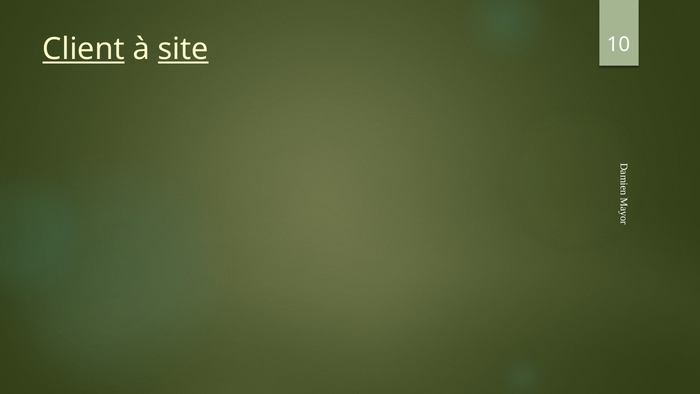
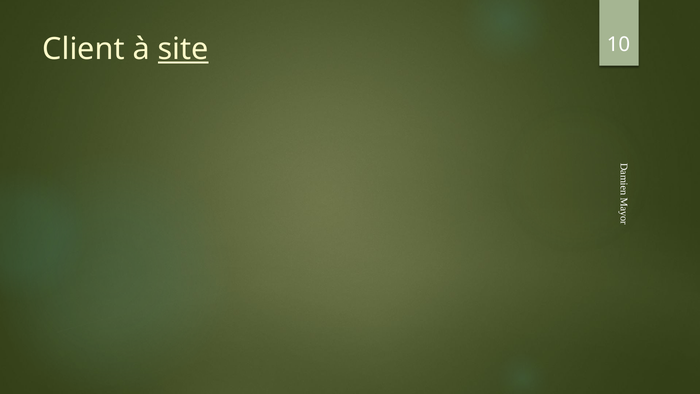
Client underline: present -> none
